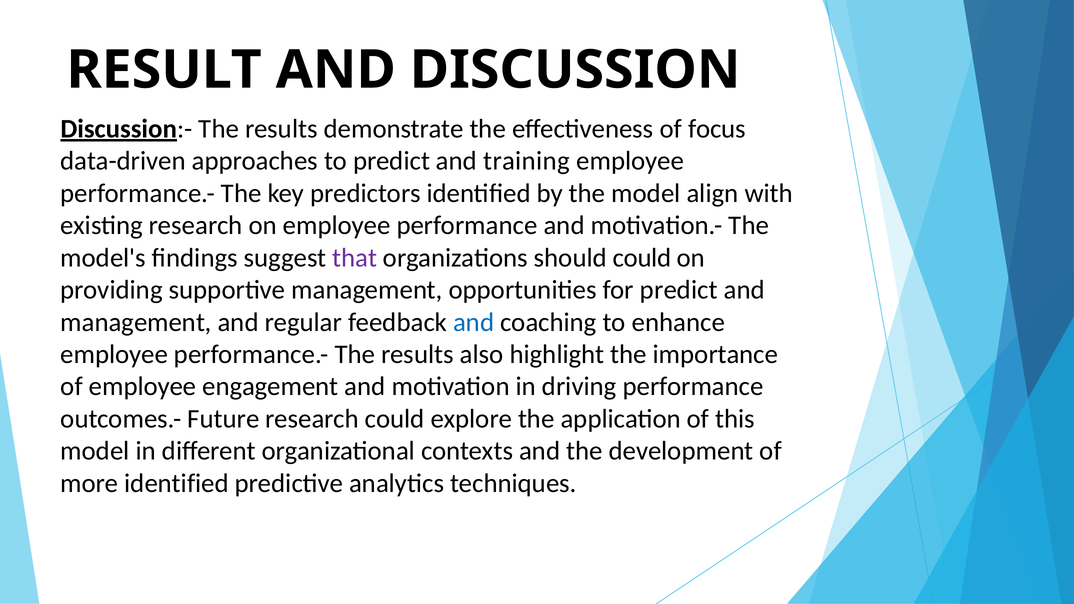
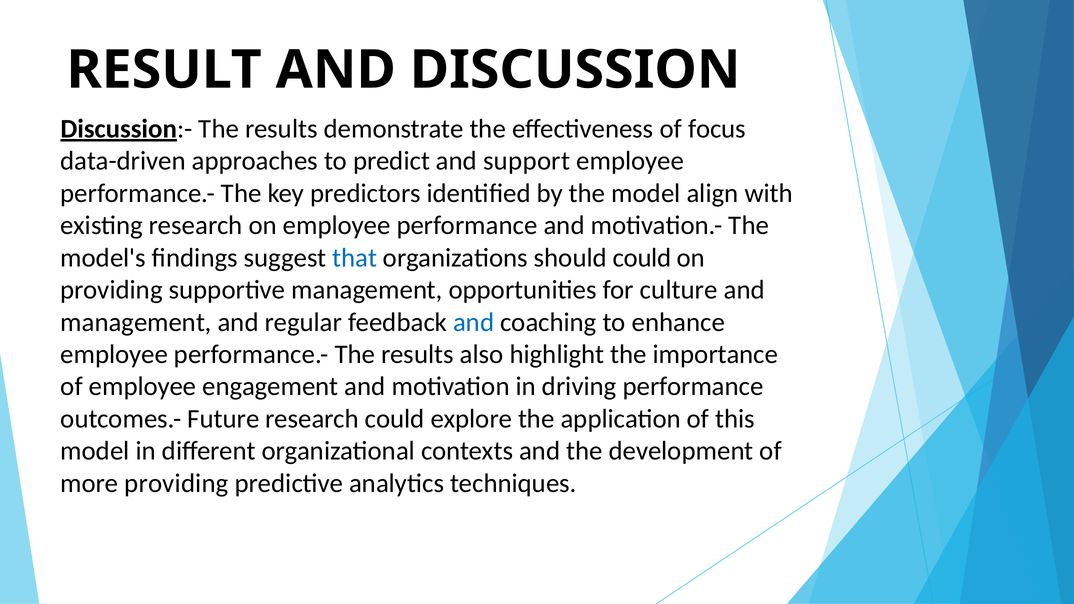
training: training -> support
that colour: purple -> blue
for predict: predict -> culture
more identified: identified -> providing
